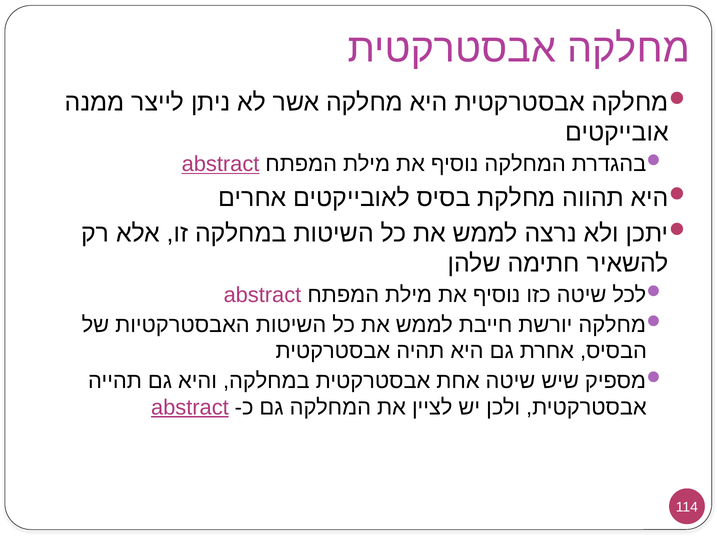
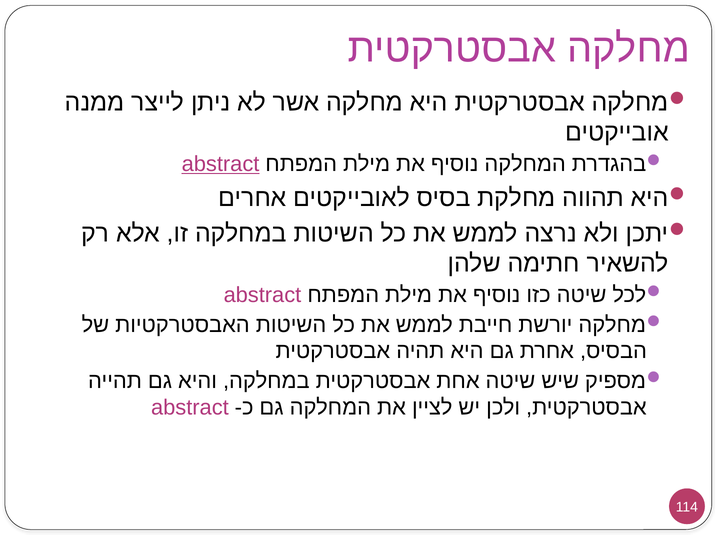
abstract at (190, 408) underline: present -> none
